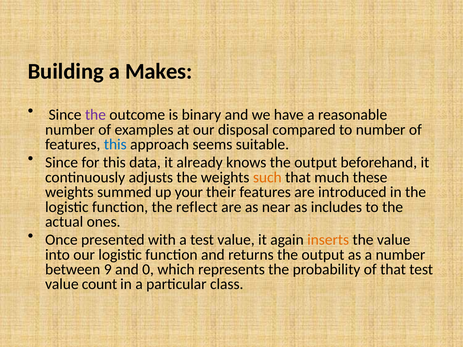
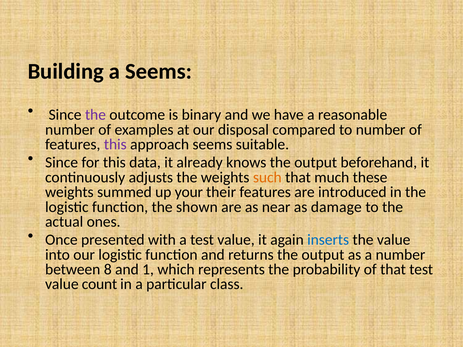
a Makes: Makes -> Seems
this at (115, 145) colour: blue -> purple
reflect: reflect -> shown
includes: includes -> damage
inserts colour: orange -> blue
9: 9 -> 8
0: 0 -> 1
